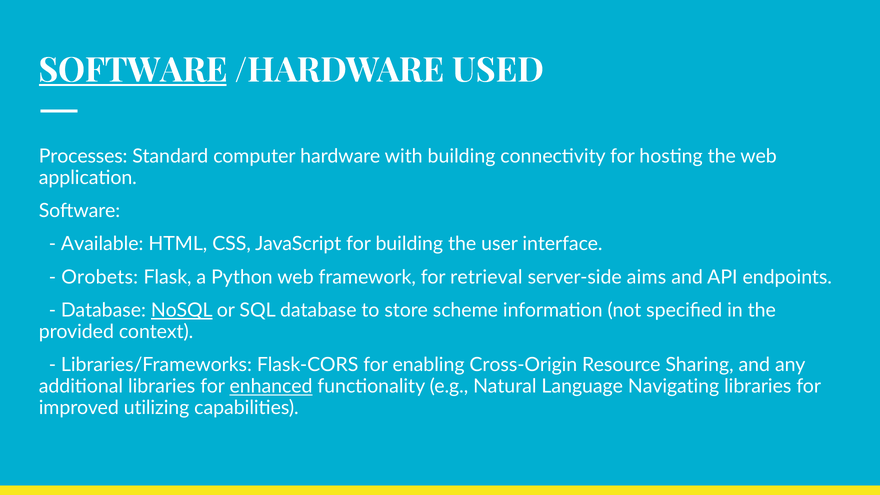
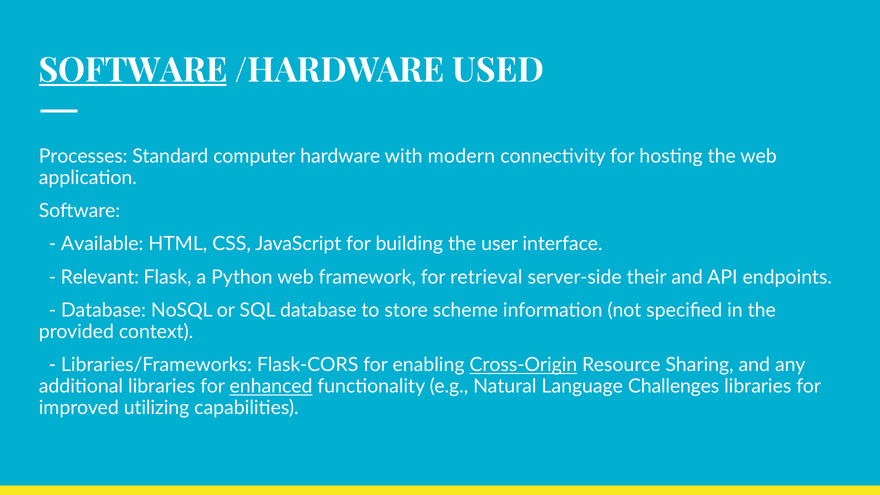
with building: building -> modern
Orobets: Orobets -> Relevant
aims: aims -> their
NoSQL underline: present -> none
Cross-Origin underline: none -> present
Navigating: Navigating -> Challenges
